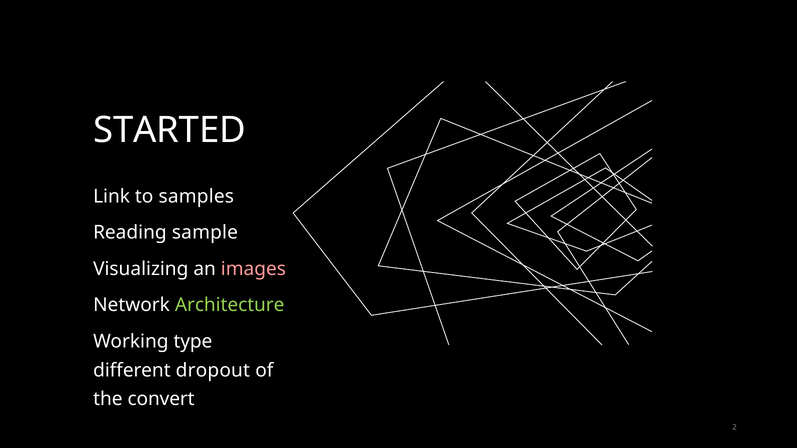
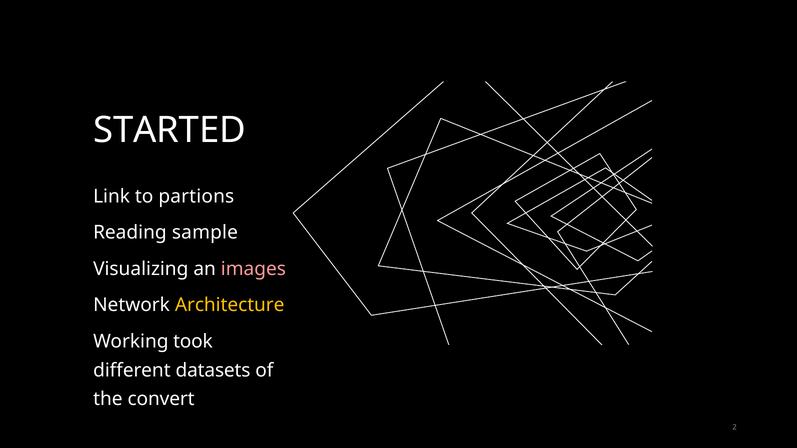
samples: samples -> partions
Architecture colour: light green -> yellow
type: type -> took
dropout: dropout -> datasets
